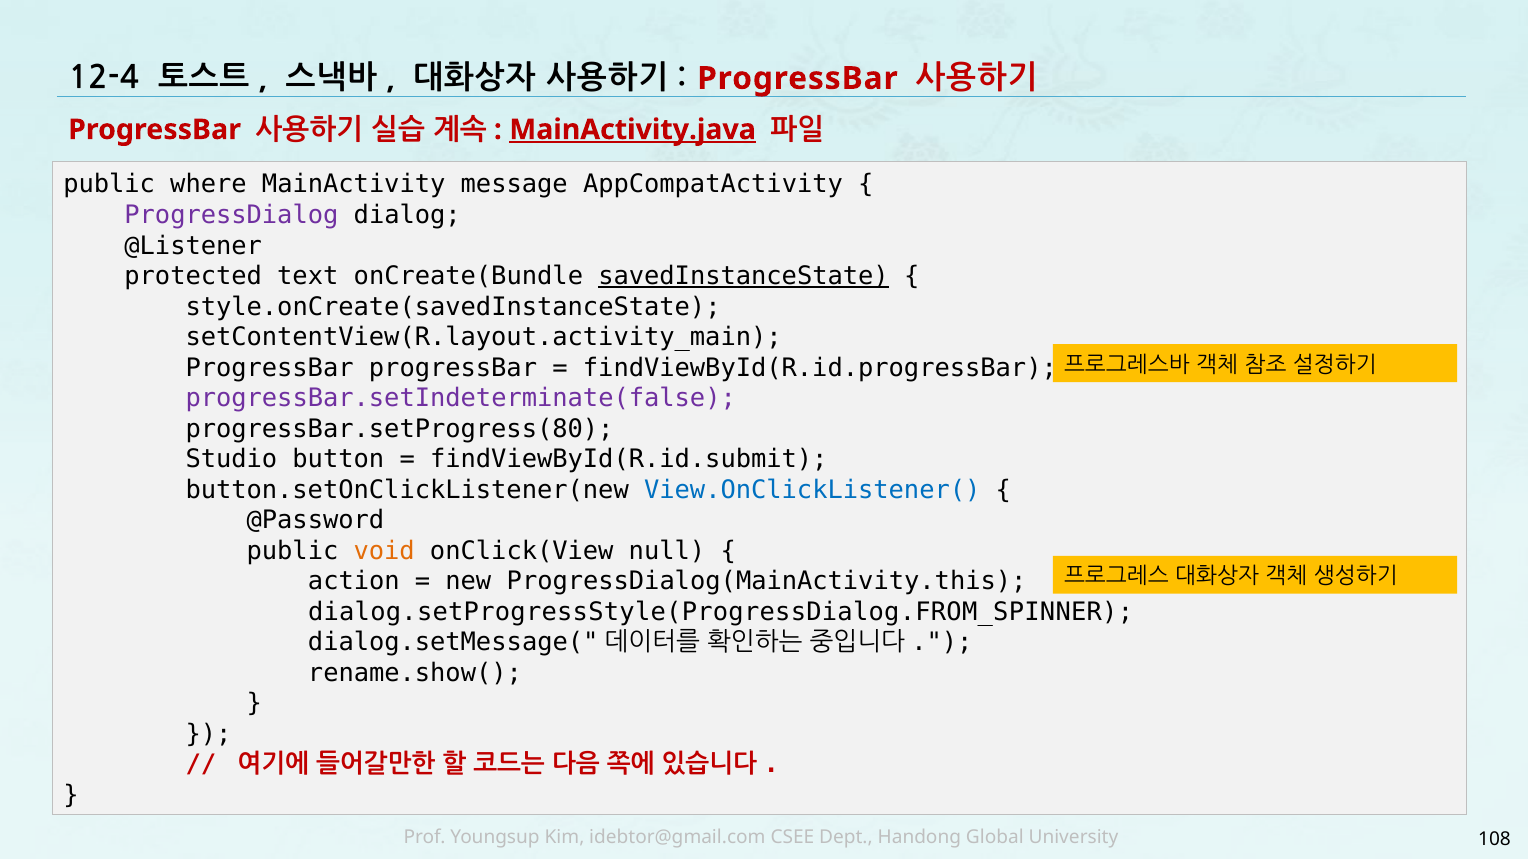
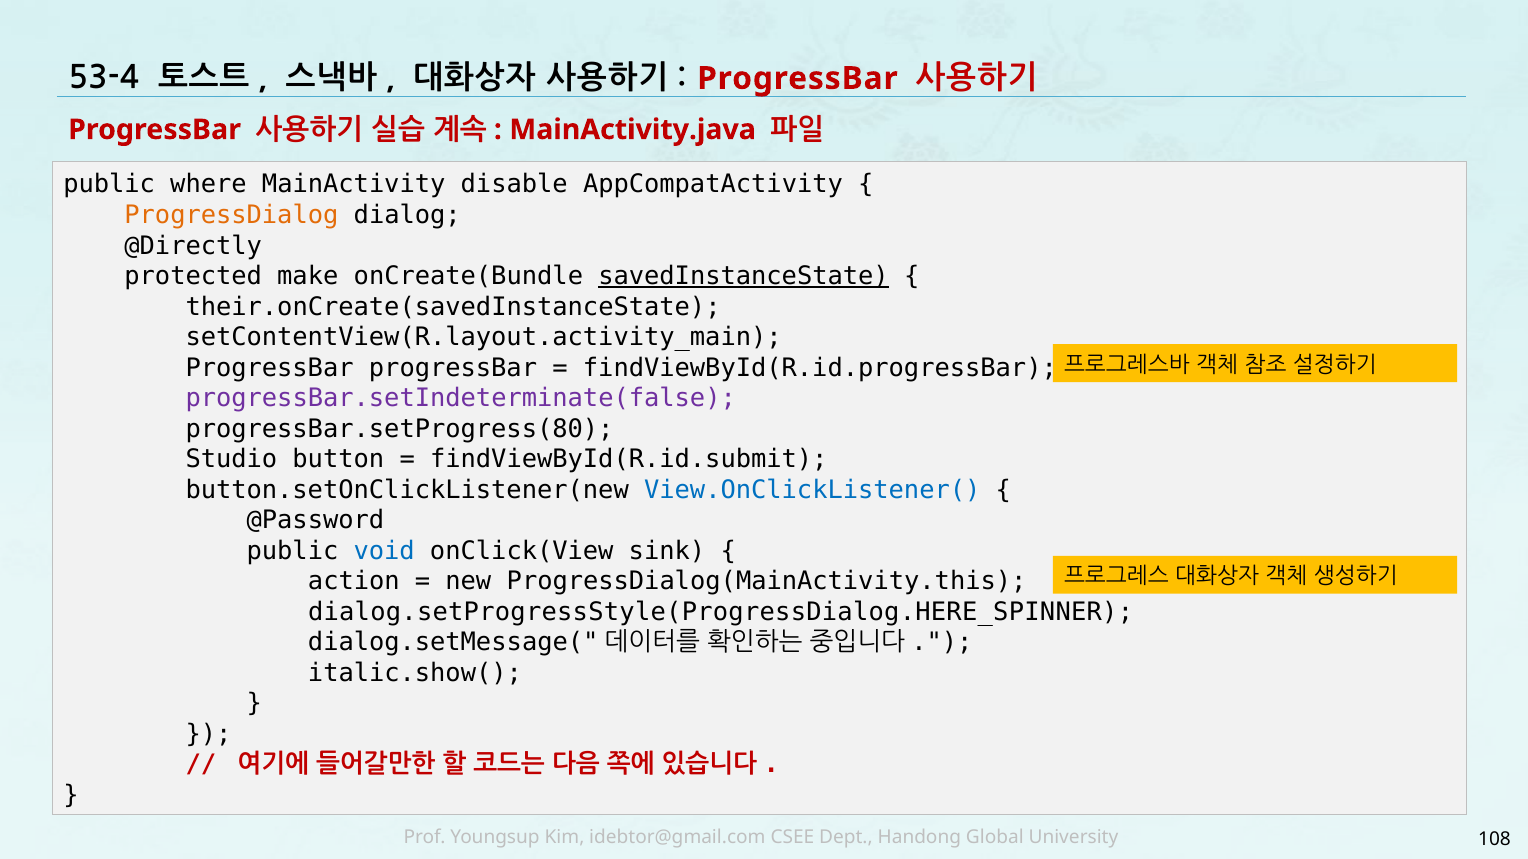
12-4: 12-4 -> 53-4
MainActivity.java underline: present -> none
message: message -> disable
ProgressDialog colour: purple -> orange
@Listener: @Listener -> @Directly
text: text -> make
style.onCreate(savedInstanceState: style.onCreate(savedInstanceState -> their.onCreate(savedInstanceState
void colour: orange -> blue
null: null -> sink
dialog.setProgressStyle(ProgressDialog.FROM_SPINNER: dialog.setProgressStyle(ProgressDialog.FROM_SPINNER -> dialog.setProgressStyle(ProgressDialog.HERE_SPINNER
rename.show(: rename.show( -> italic.show(
